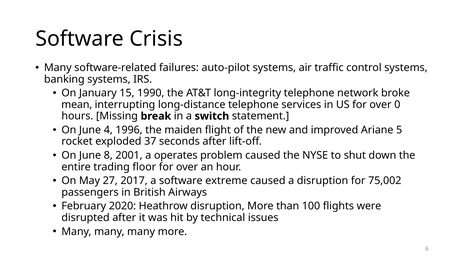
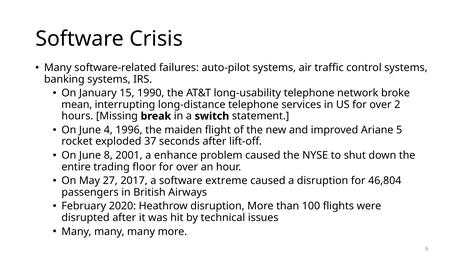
long-integrity: long-integrity -> long-usability
0: 0 -> 2
operates: operates -> enhance
75,002: 75,002 -> 46,804
